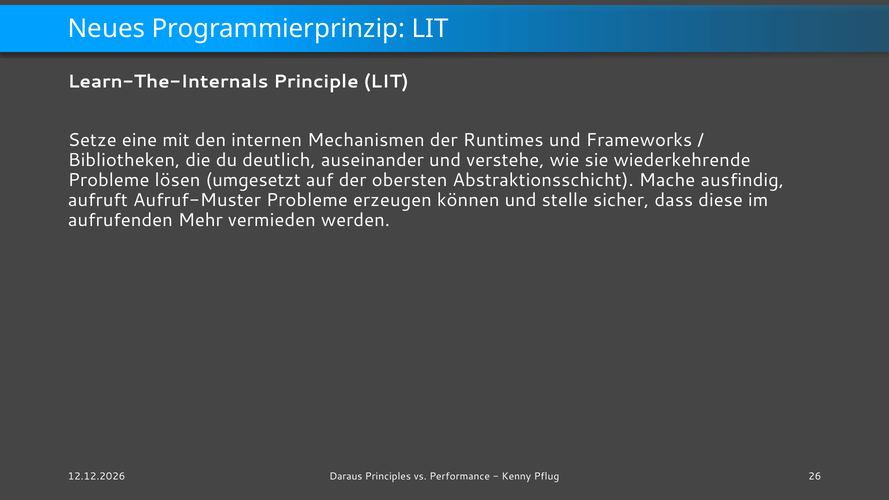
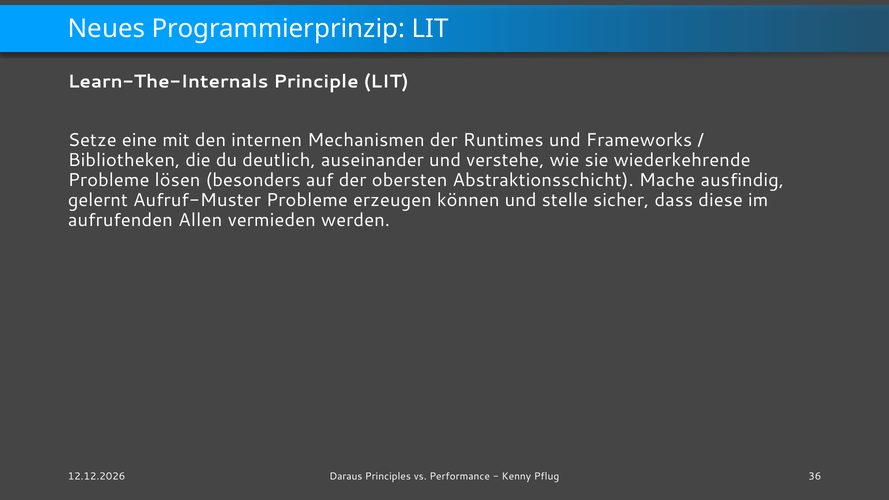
umgesetzt: umgesetzt -> besonders
aufruft: aufruft -> gelernt
Mehr: Mehr -> Allen
26: 26 -> 36
